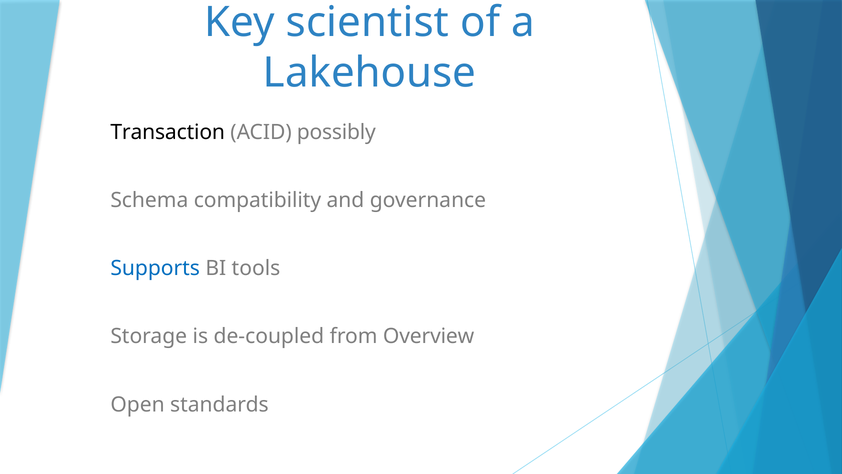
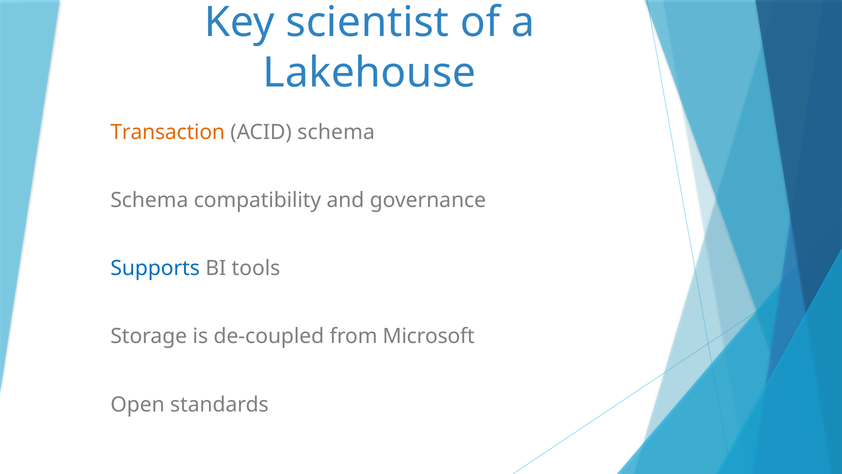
Transaction colour: black -> orange
ACID possibly: possibly -> schema
Overview: Overview -> Microsoft
